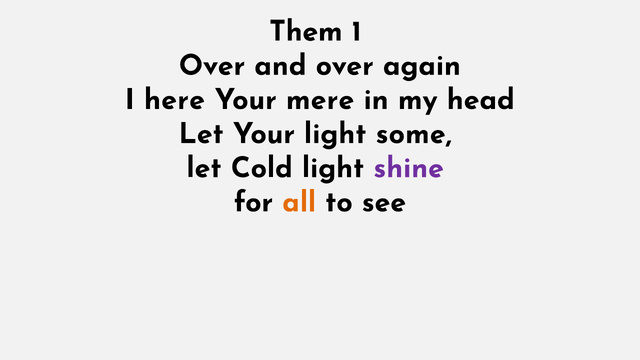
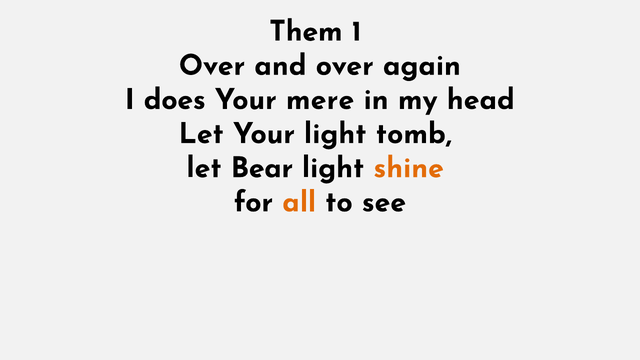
here: here -> does
some: some -> tomb
Cold: Cold -> Bear
shine colour: purple -> orange
